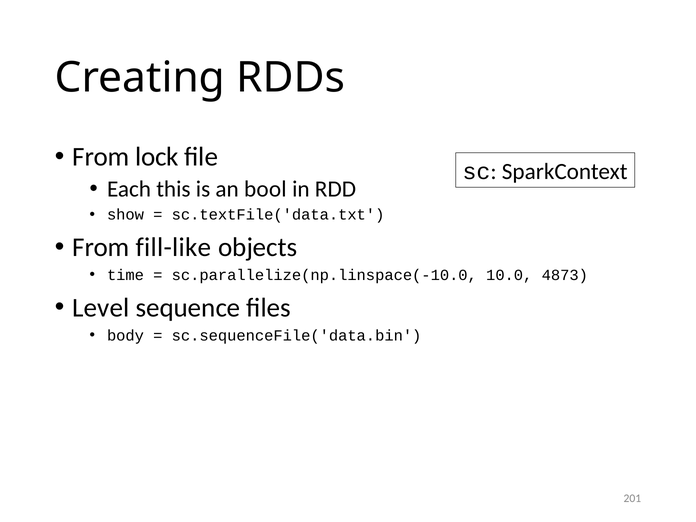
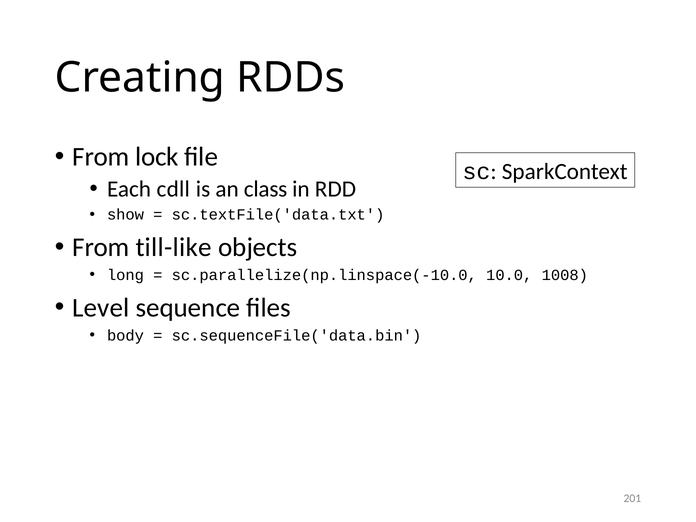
this: this -> cdll
bool: bool -> class
fill-like: fill-like -> till-like
time: time -> long
4873: 4873 -> 1008
